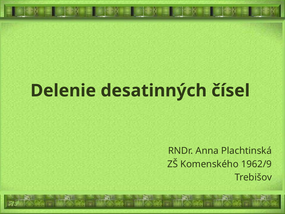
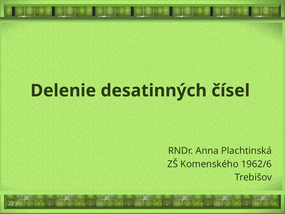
1962/9: 1962/9 -> 1962/6
